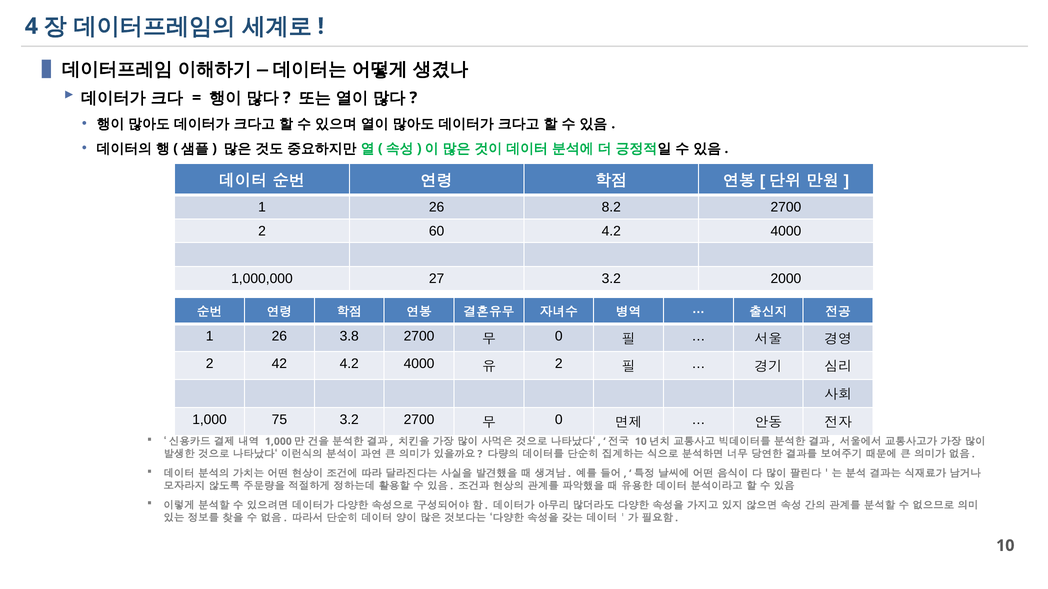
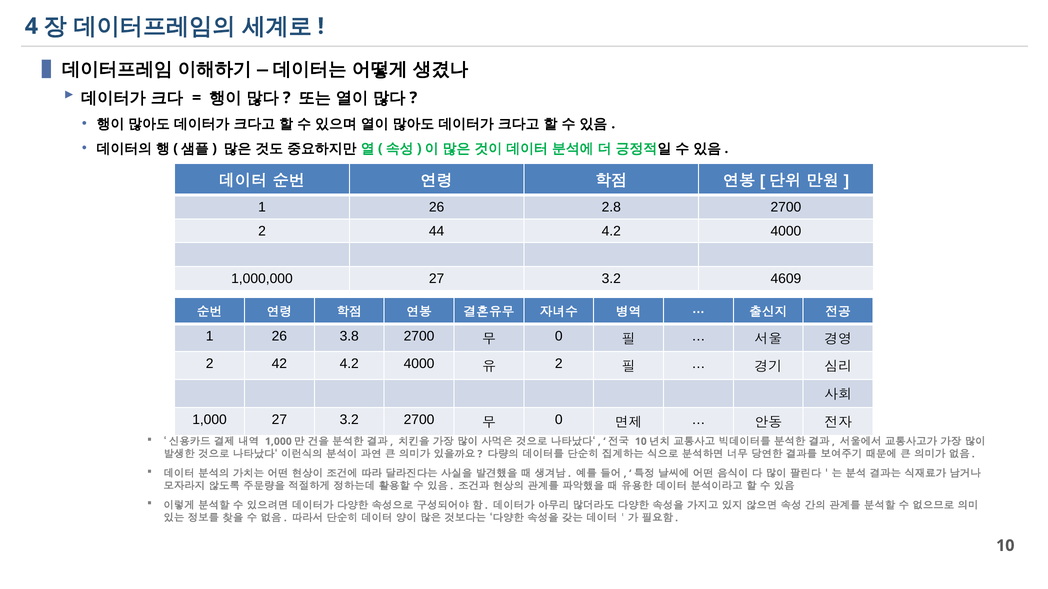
8.2: 8.2 -> 2.8
60: 60 -> 44
2000: 2000 -> 4609
1,000 75: 75 -> 27
